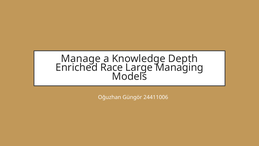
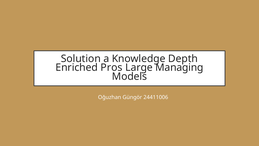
Manage: Manage -> Solution
Race: Race -> Pros
